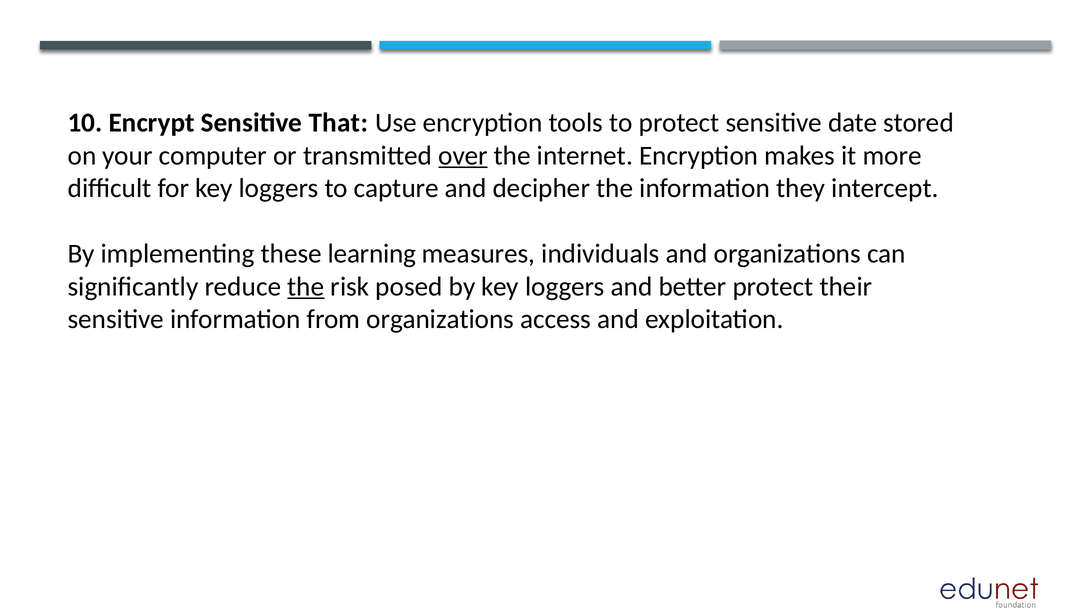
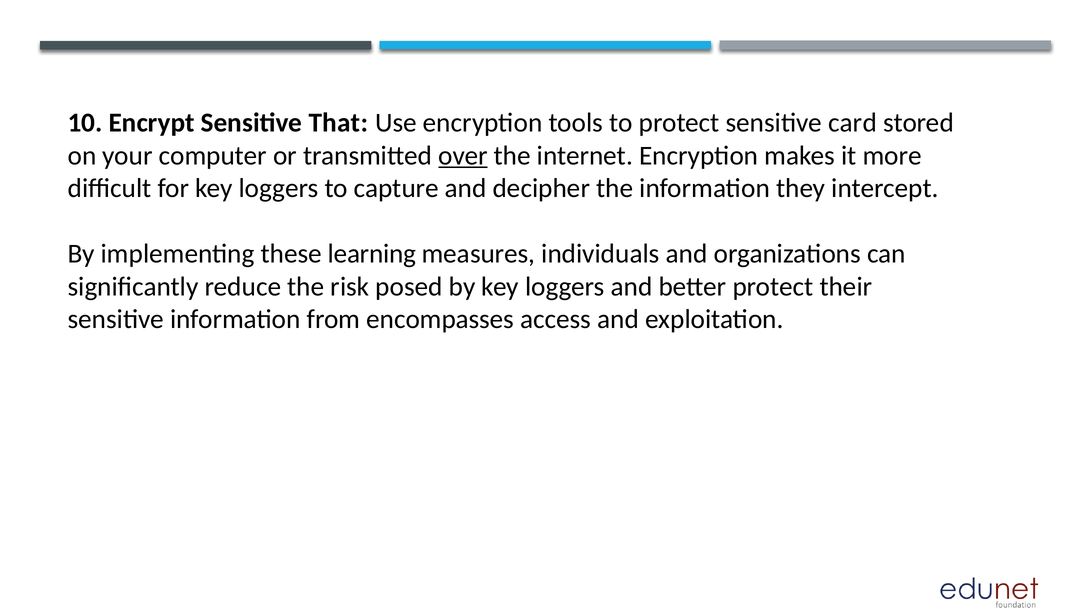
date: date -> card
the at (306, 286) underline: present -> none
from organizations: organizations -> encompasses
